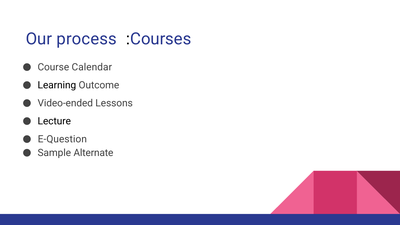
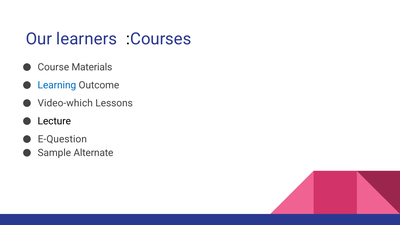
process: process -> learners
Calendar: Calendar -> Materials
Learning colour: black -> blue
Video-ended: Video-ended -> Video-which
